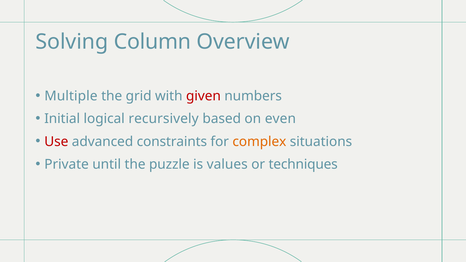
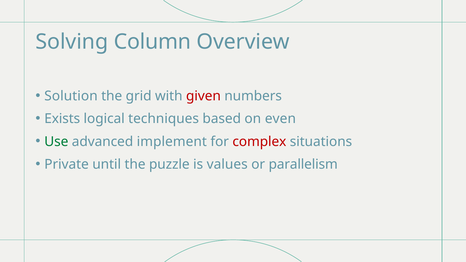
Multiple: Multiple -> Solution
Initial: Initial -> Exists
recursively: recursively -> techniques
Use colour: red -> green
constraints: constraints -> implement
complex colour: orange -> red
techniques: techniques -> parallelism
